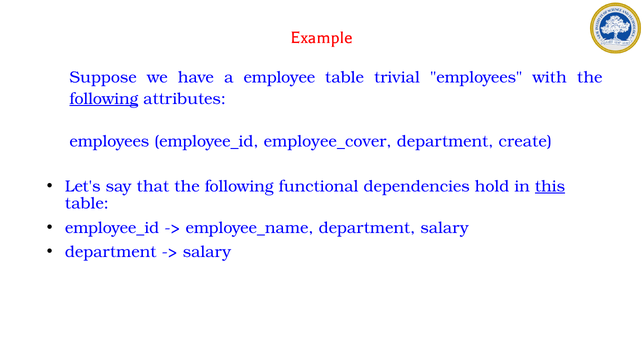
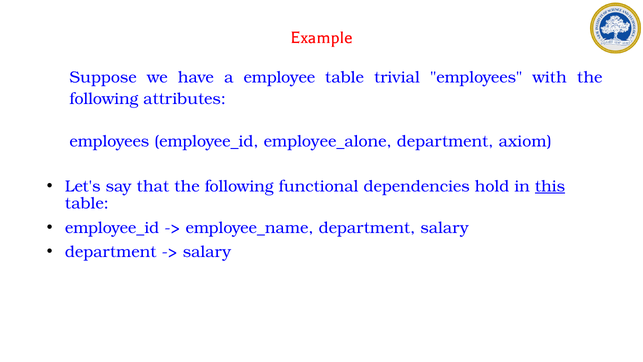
following at (104, 99) underline: present -> none
employee_cover: employee_cover -> employee_alone
create: create -> axiom
